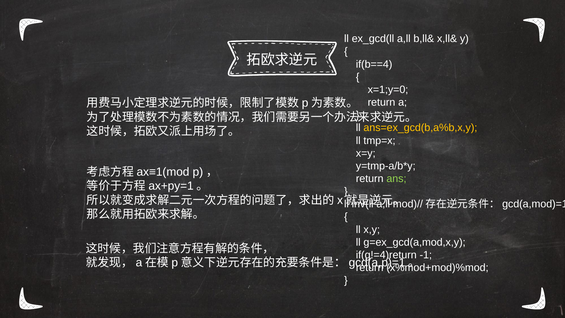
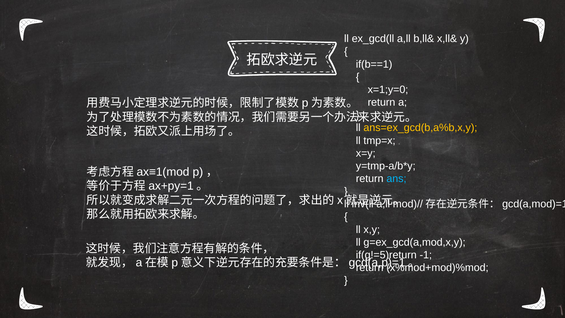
if(b==4: if(b==4 -> if(b==1
ans colour: light green -> light blue
if(g!=4)return: if(g!=4)return -> if(g!=5)return
